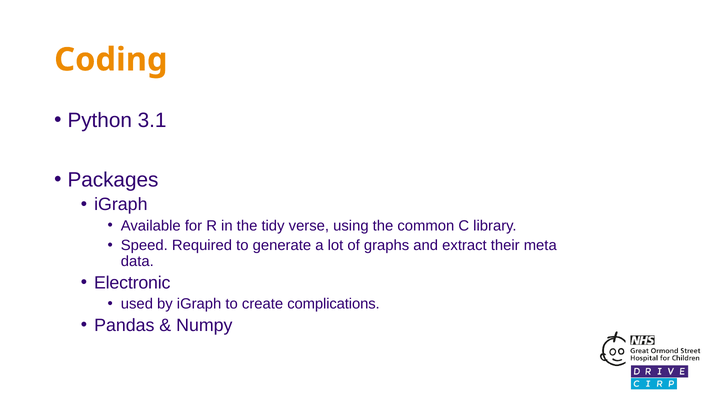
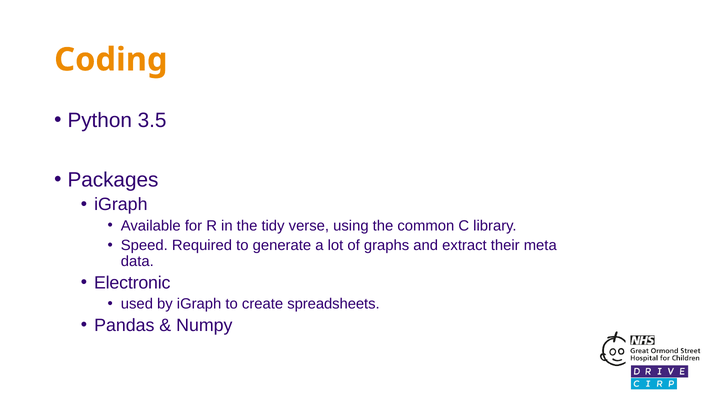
3.1: 3.1 -> 3.5
complications: complications -> spreadsheets
